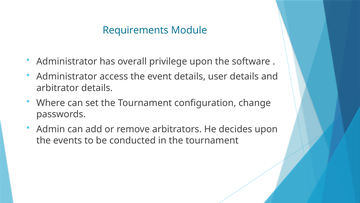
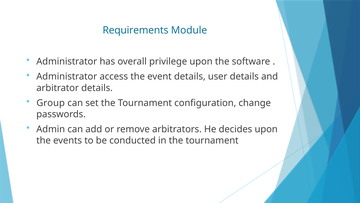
Where: Where -> Group
